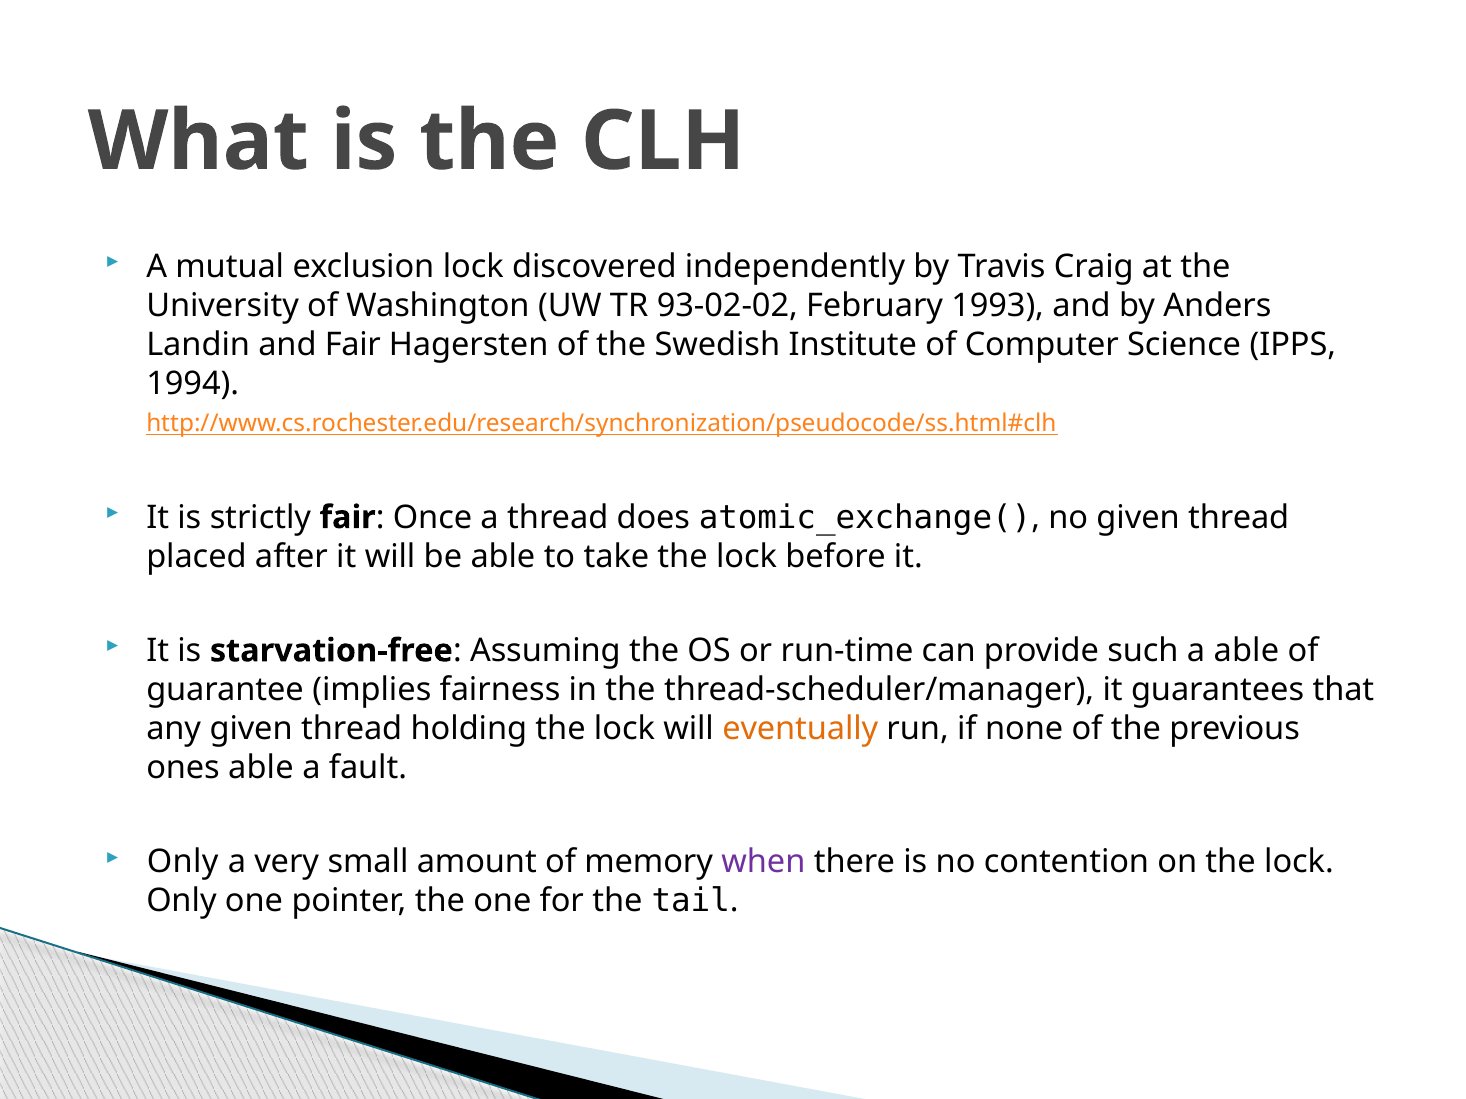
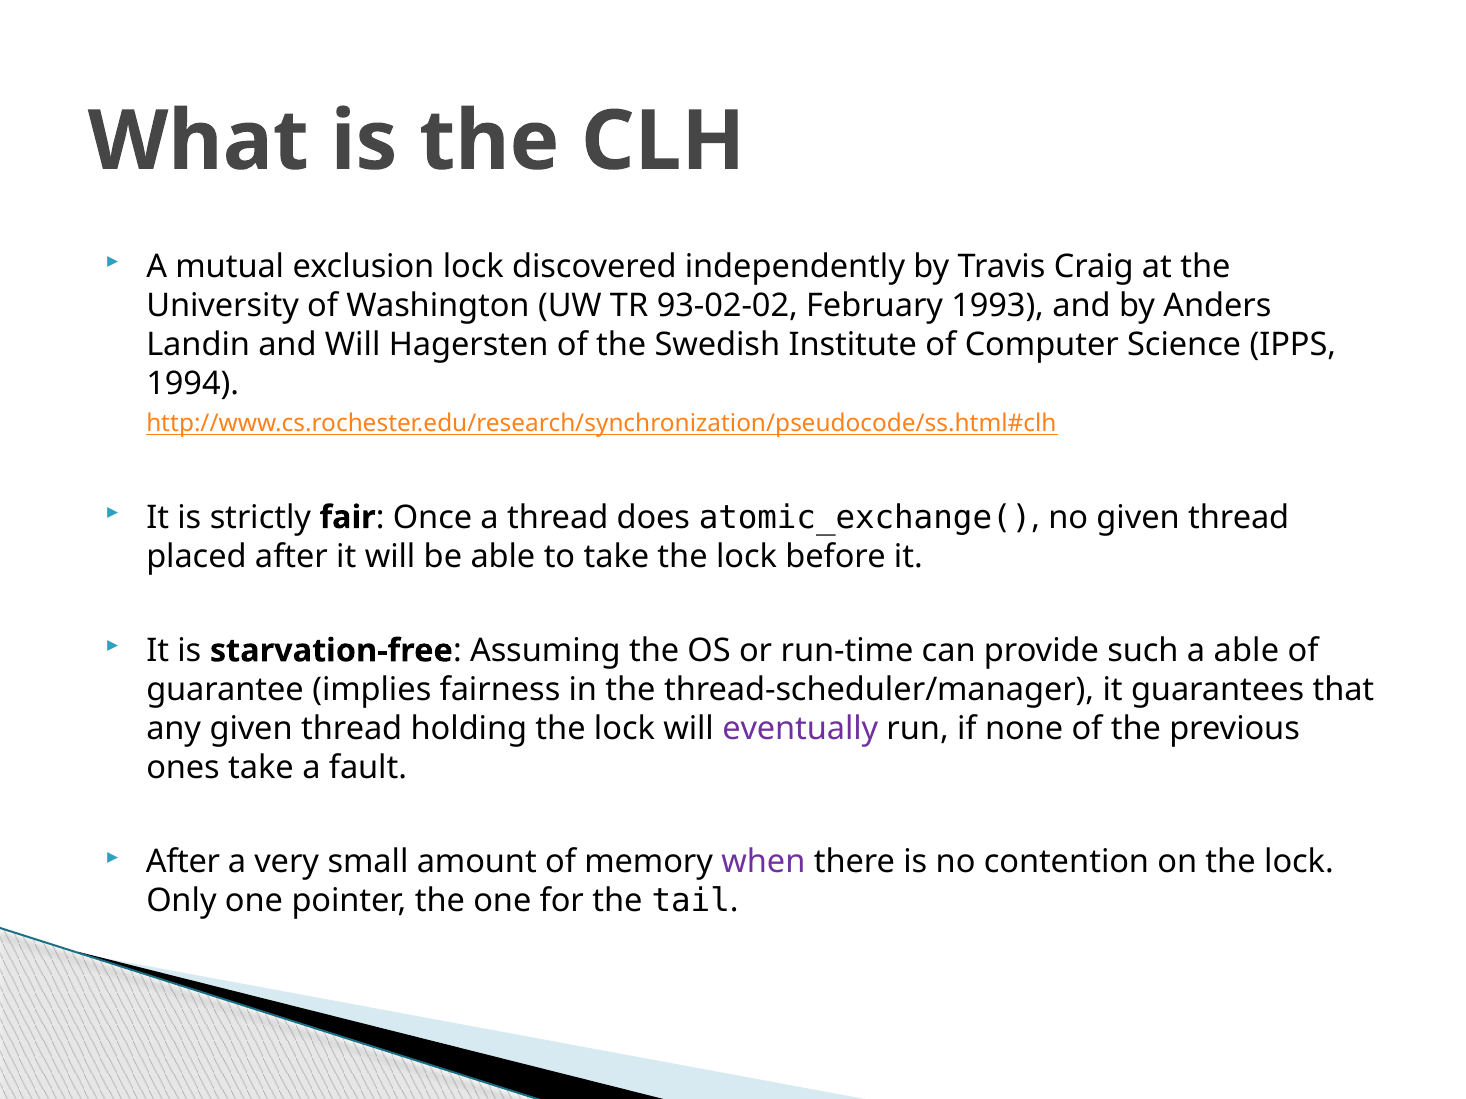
and Fair: Fair -> Will
eventually colour: orange -> purple
ones able: able -> take
Only at (183, 862): Only -> After
